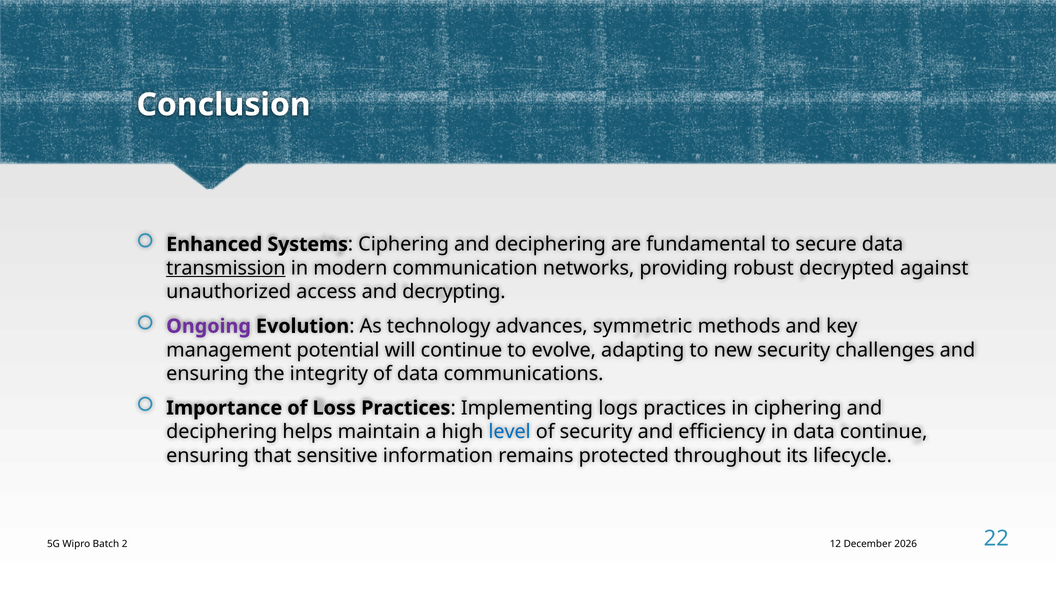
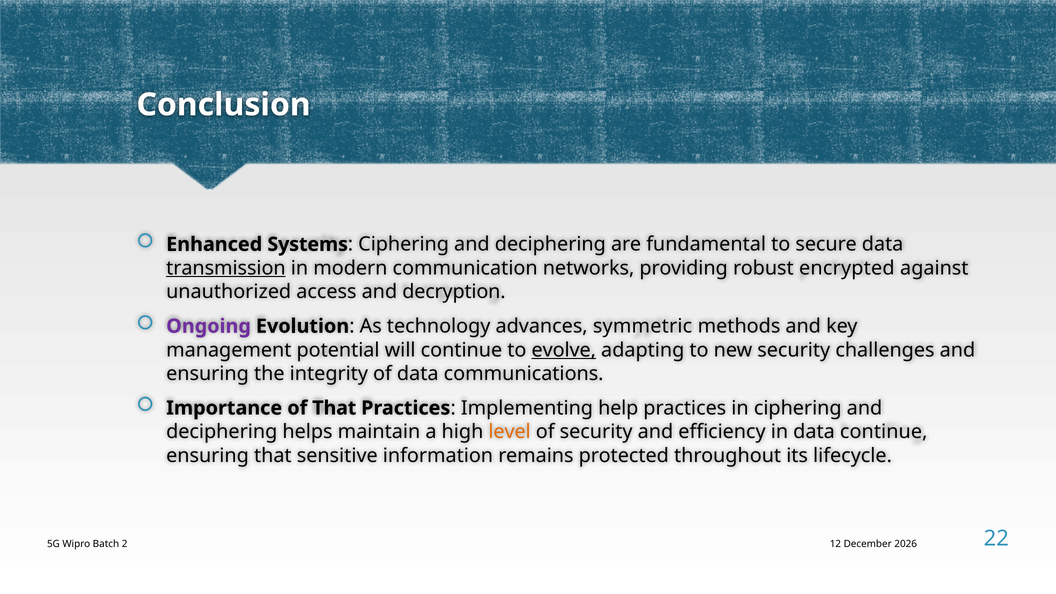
decrypted: decrypted -> encrypted
decrypting: decrypting -> decryption
evolve underline: none -> present
of Loss: Loss -> That
logs: logs -> help
level colour: blue -> orange
